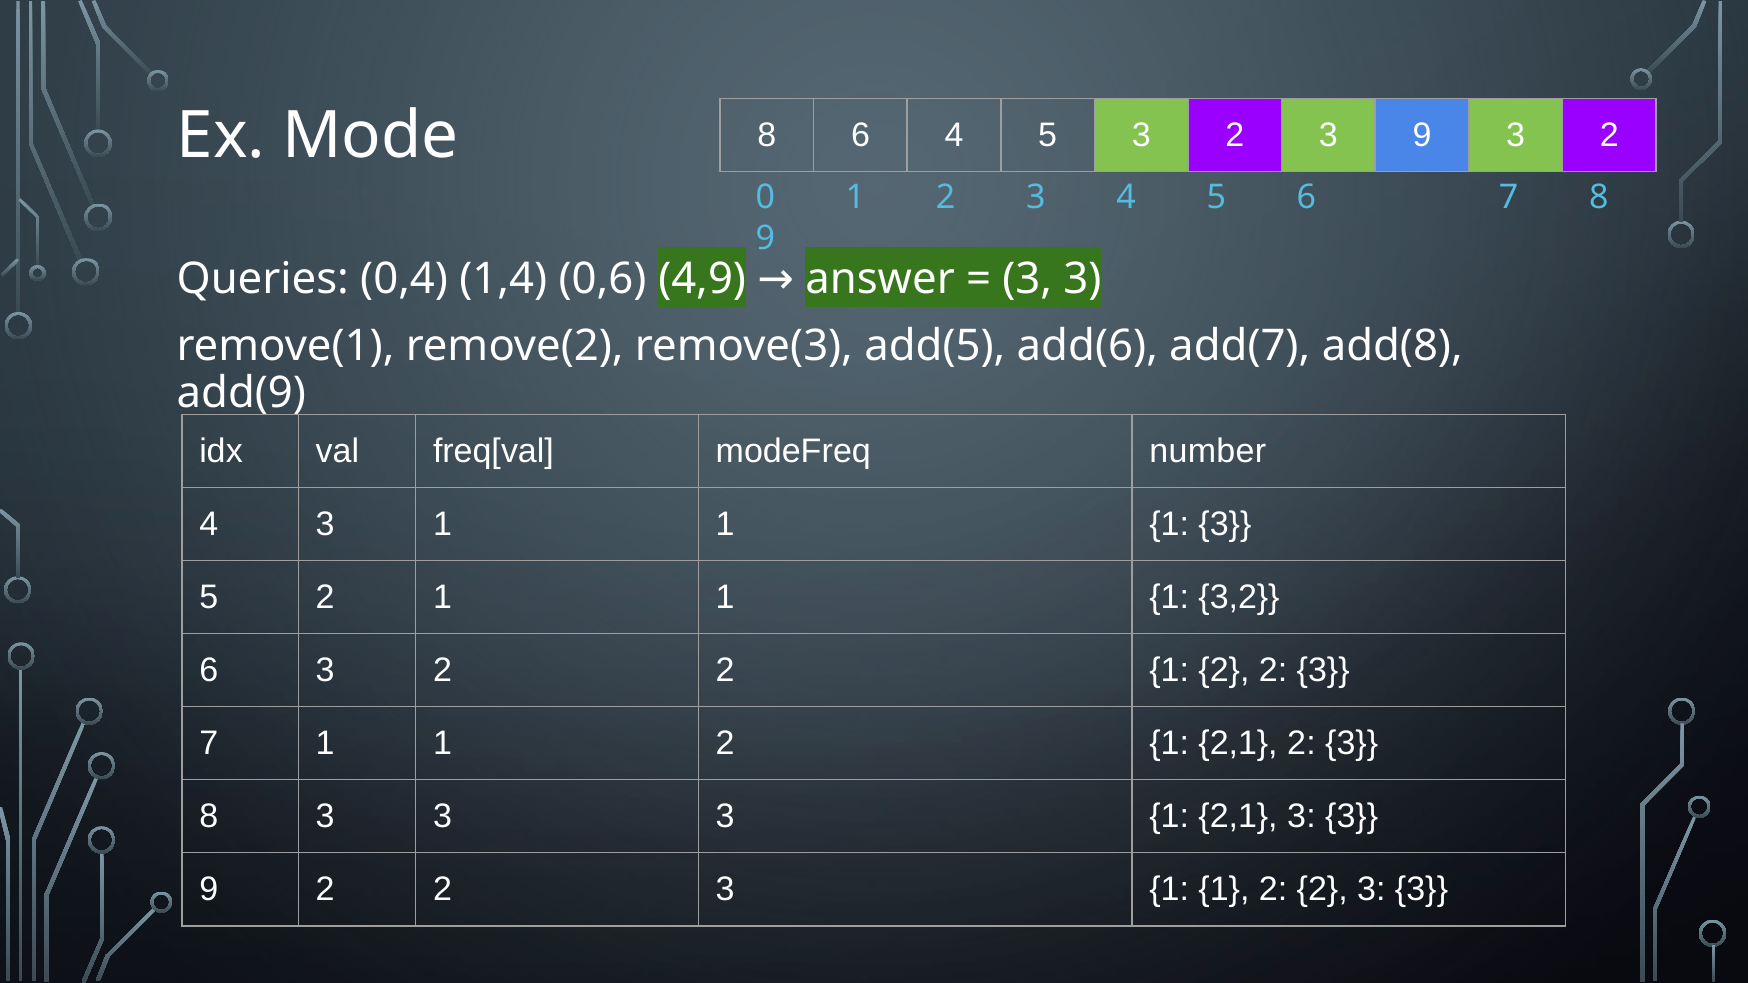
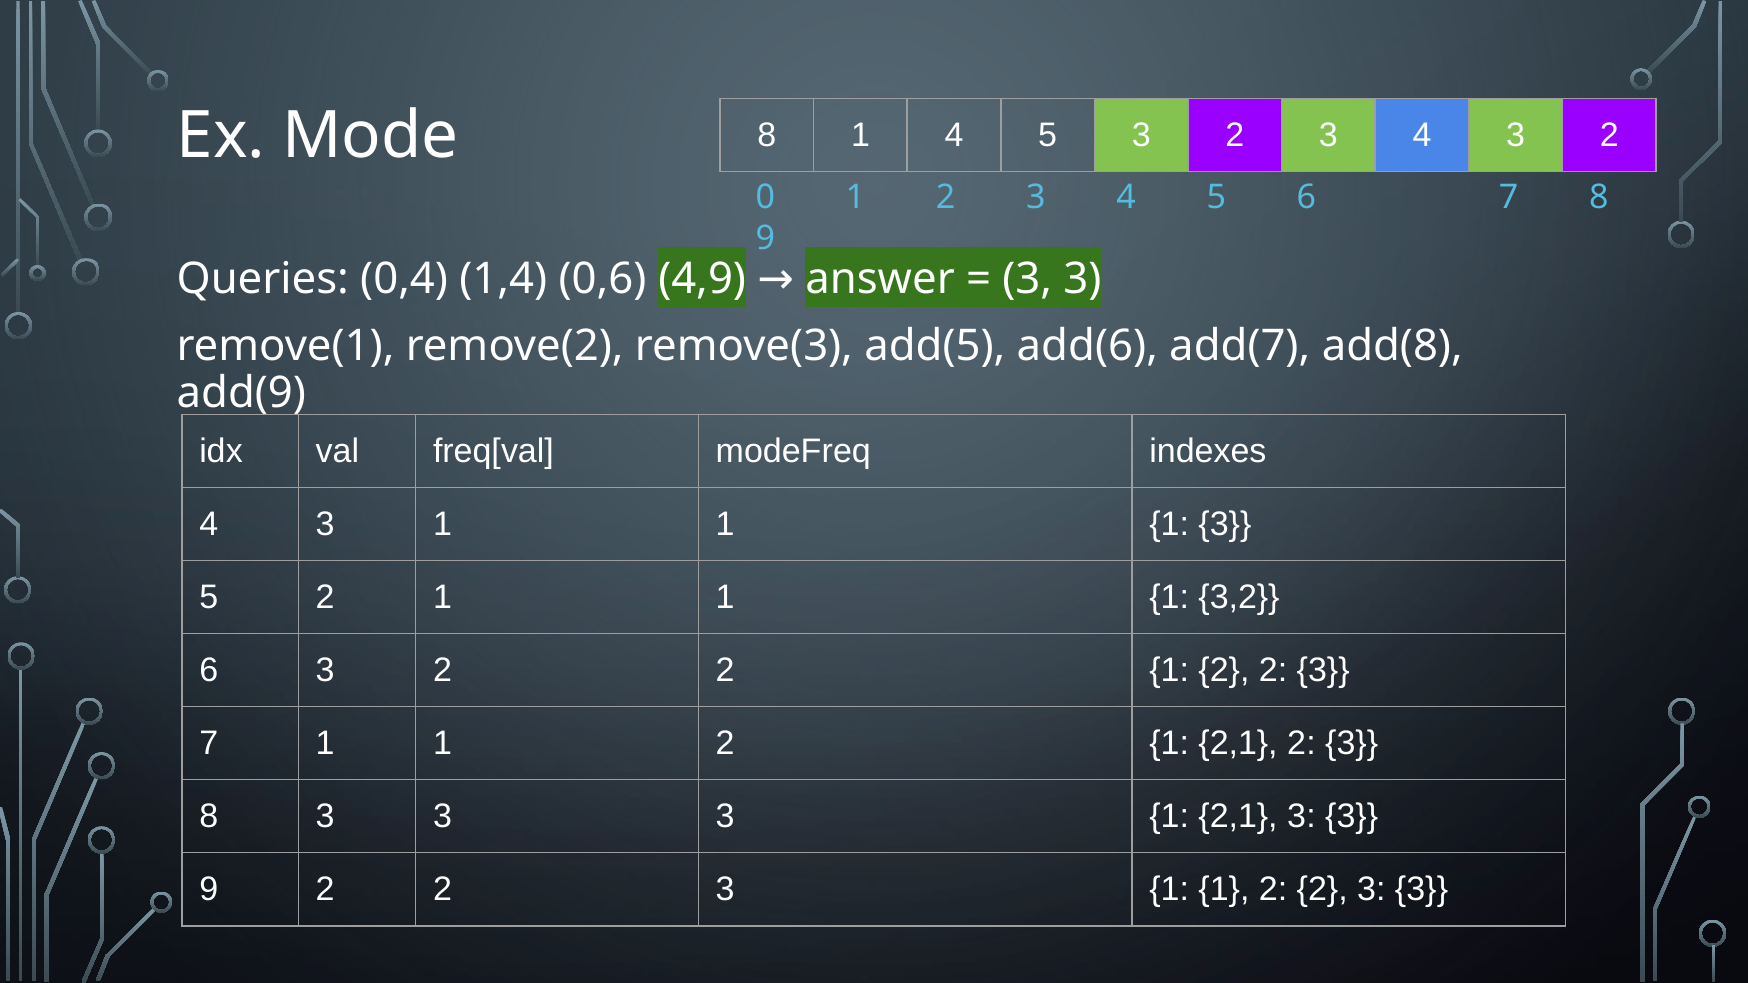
8 6: 6 -> 1
3 2 3 9: 9 -> 4
number: number -> indexes
